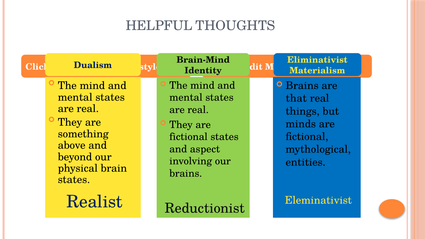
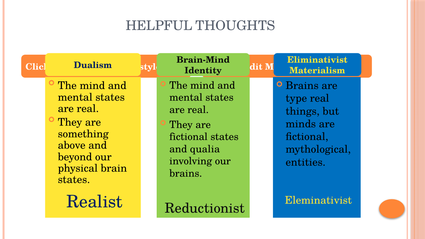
that: that -> type
aspect: aspect -> qualia
